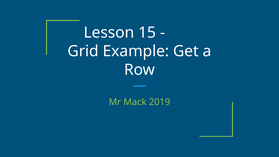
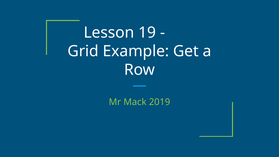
15: 15 -> 19
